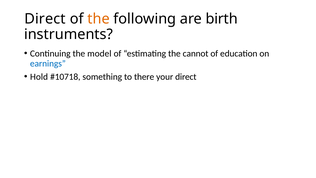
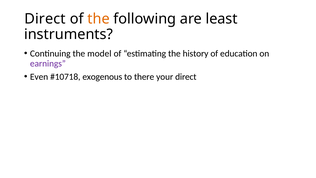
birth: birth -> least
cannot: cannot -> history
earnings colour: blue -> purple
Hold: Hold -> Even
something: something -> exogenous
